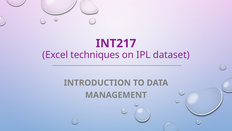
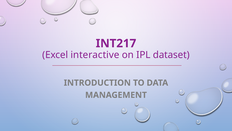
techniques: techniques -> interactive
